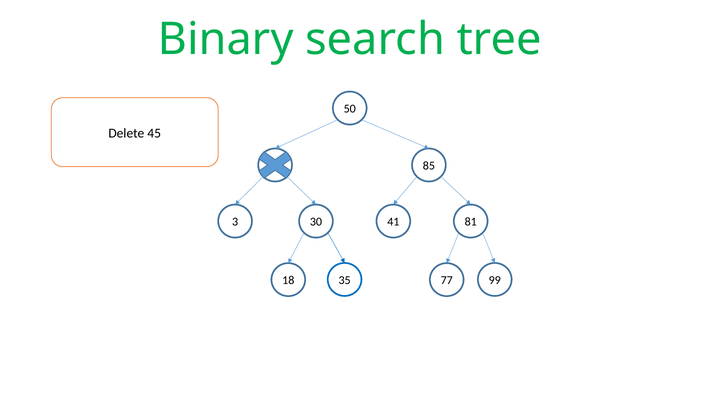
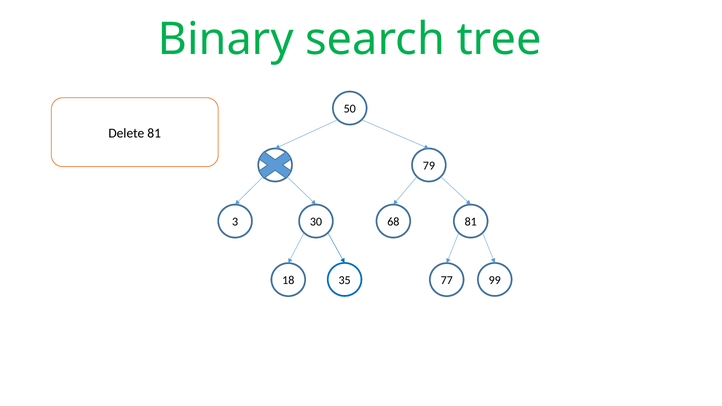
Delete 45: 45 -> 81
85: 85 -> 79
41: 41 -> 68
